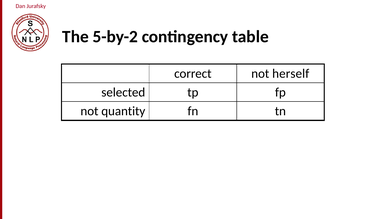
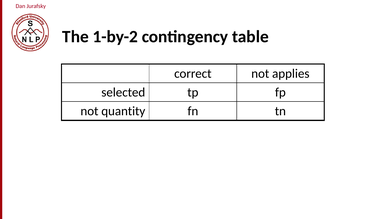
5-by-2: 5-by-2 -> 1-by-2
herself: herself -> applies
